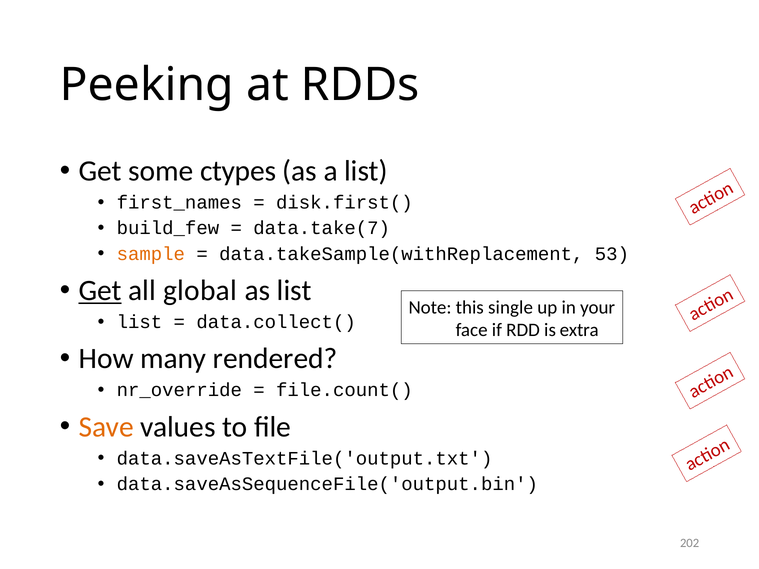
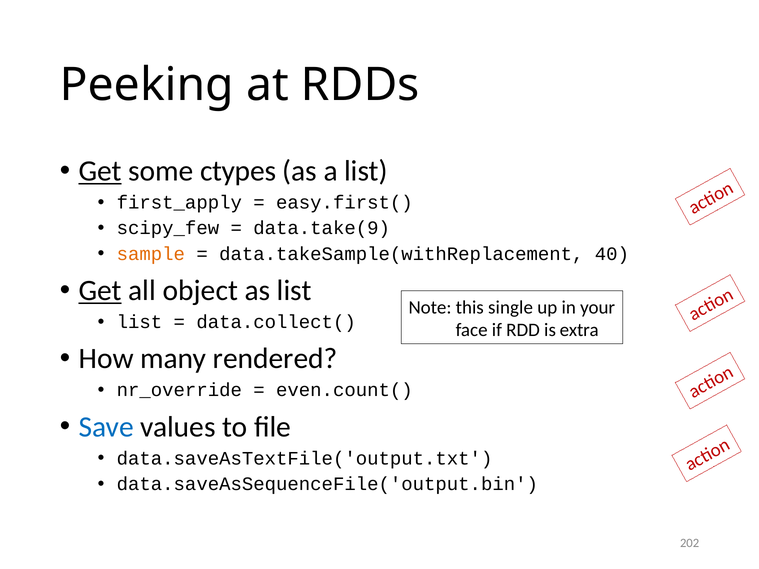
Get at (100, 171) underline: none -> present
first_names: first_names -> first_apply
disk.first(: disk.first( -> easy.first(
build_few: build_few -> scipy_few
data.take(7: data.take(7 -> data.take(9
53: 53 -> 40
global: global -> object
file.count(: file.count( -> even.count(
Save colour: orange -> blue
